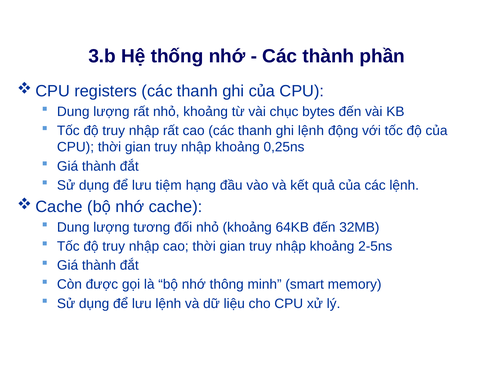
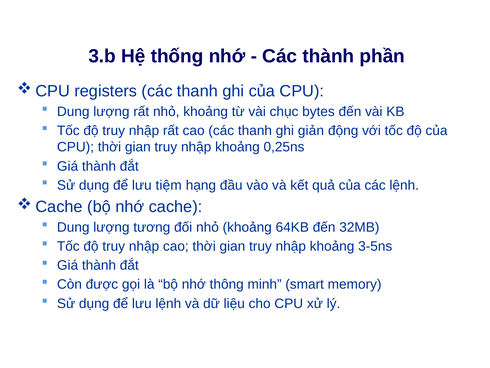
ghi lệnh: lệnh -> giản
2-5ns: 2-5ns -> 3-5ns
